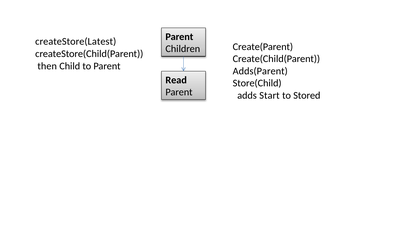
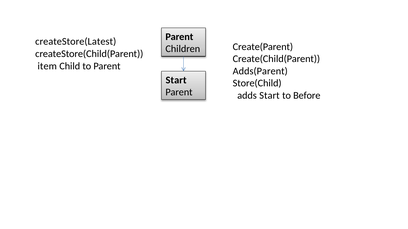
then: then -> item
Read at (176, 80): Read -> Start
Stored: Stored -> Before
